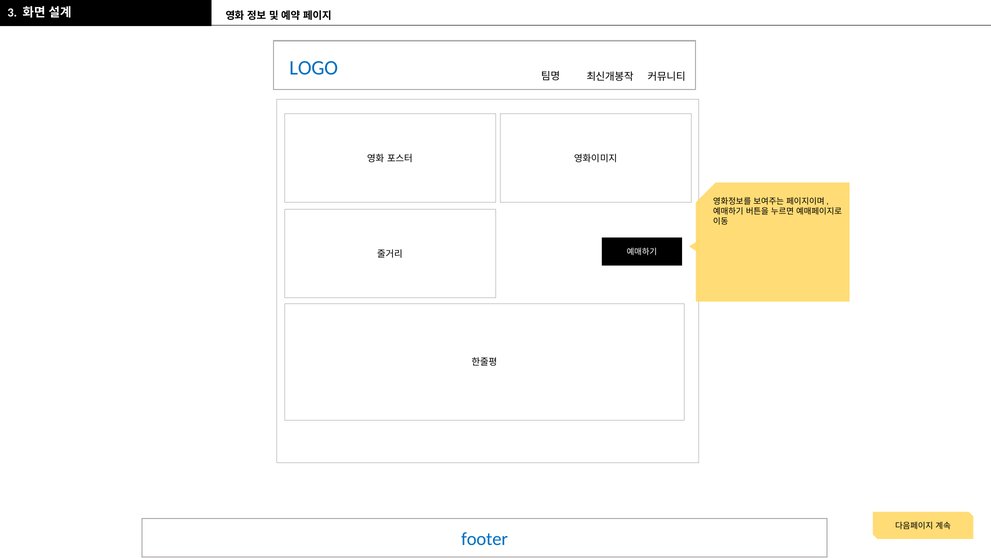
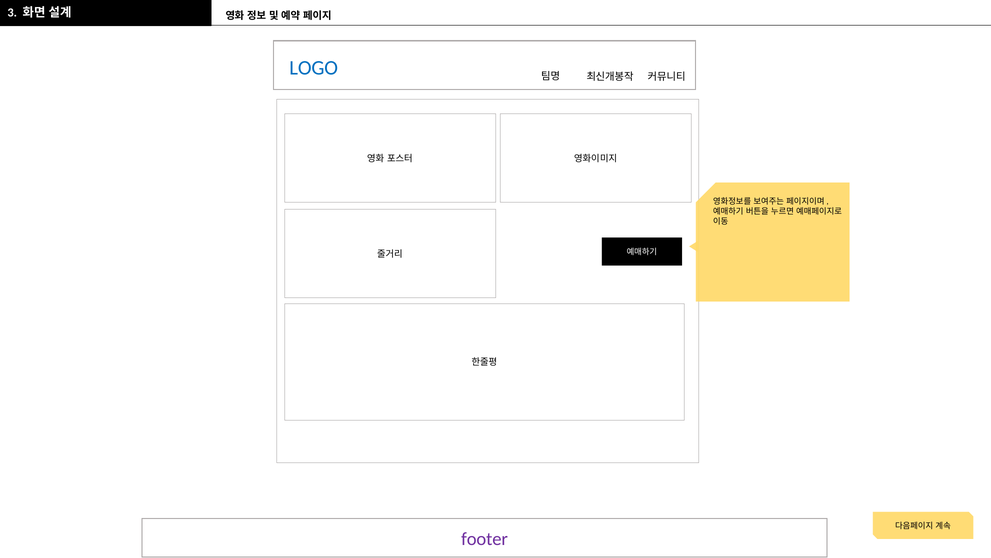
footer colour: blue -> purple
